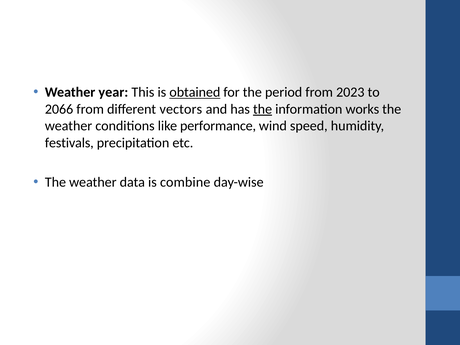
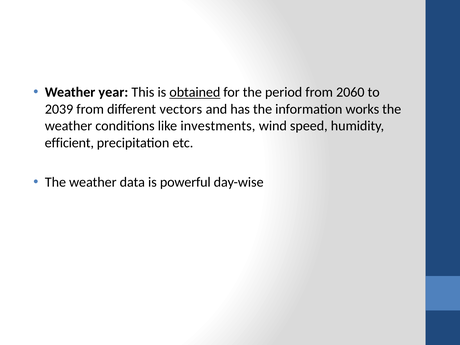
2023: 2023 -> 2060
2066: 2066 -> 2039
the at (263, 109) underline: present -> none
performance: performance -> investments
festivals: festivals -> efficient
combine: combine -> powerful
